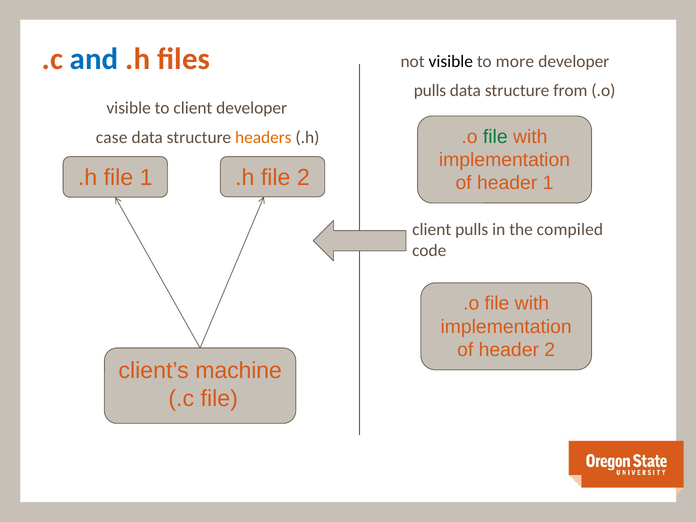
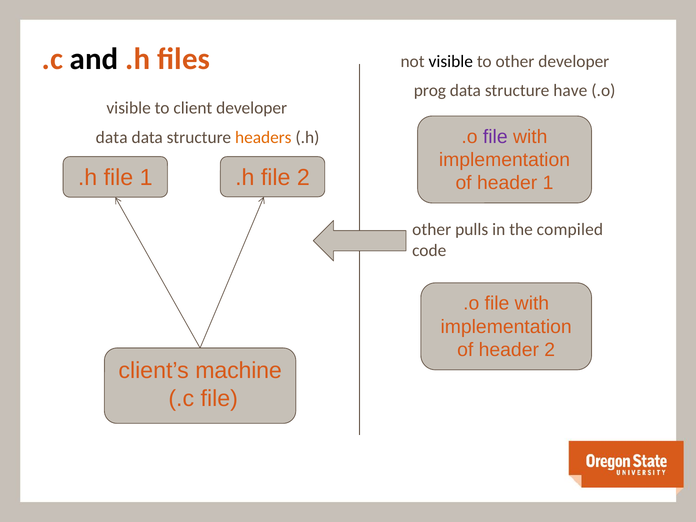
and colour: blue -> black
to more: more -> other
pulls at (430, 90): pulls -> prog
from: from -> have
file at (495, 137) colour: green -> purple
case at (112, 138): case -> data
client at (432, 230): client -> other
